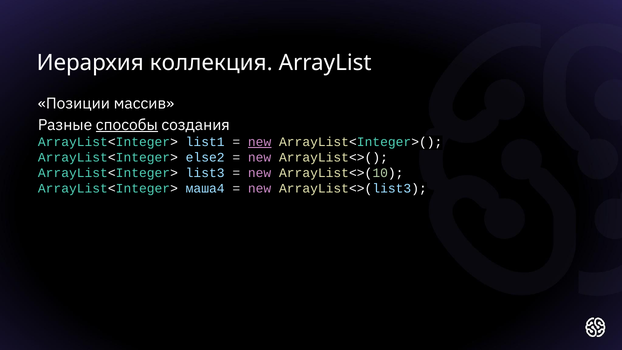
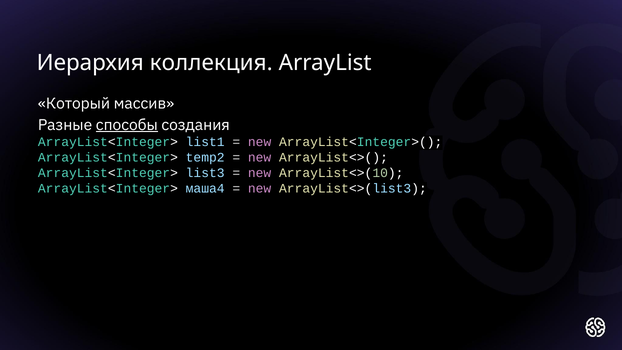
Позиции: Позиции -> Который
new at (260, 142) underline: present -> none
else2: else2 -> temp2
